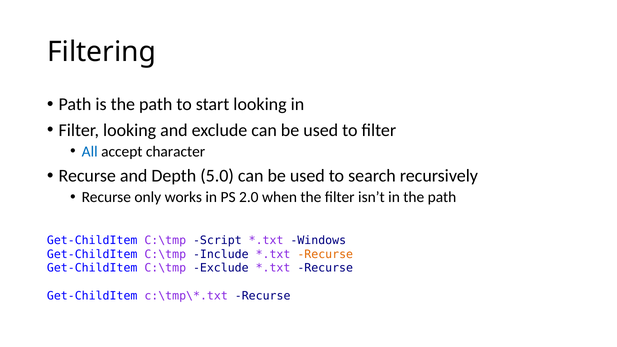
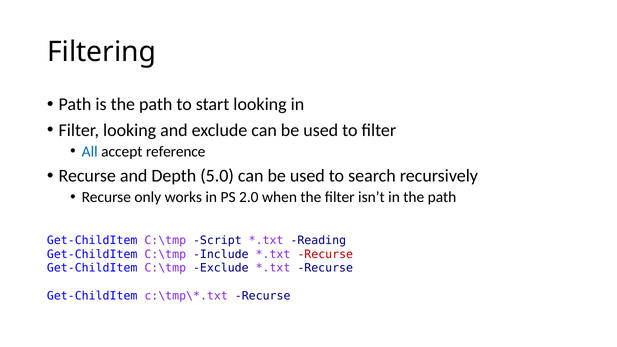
character: character -> reference
Windows: Windows -> Reading
Recurse at (325, 254) colour: orange -> red
